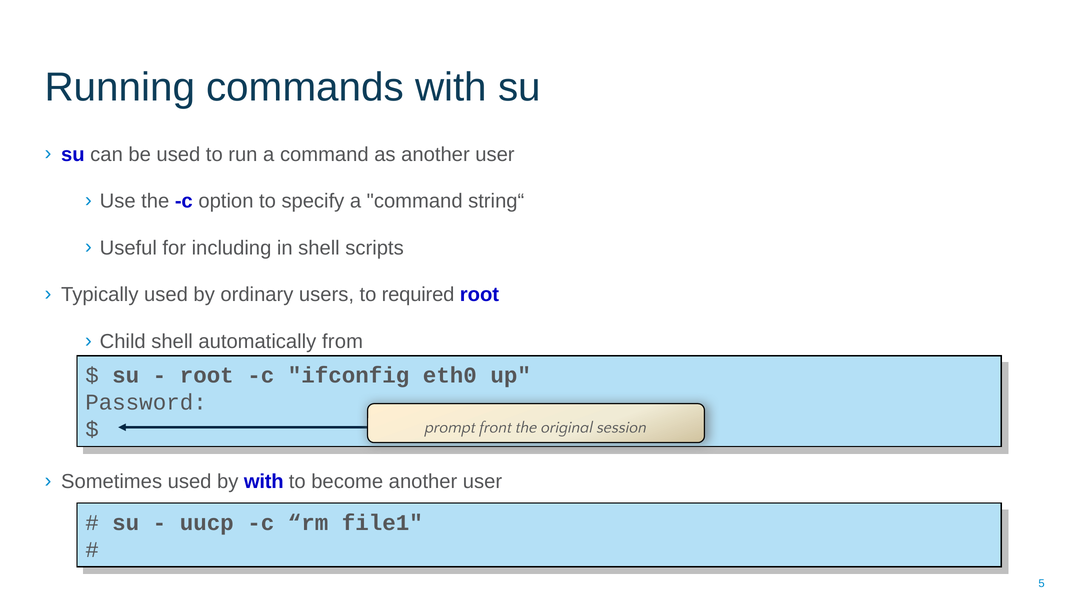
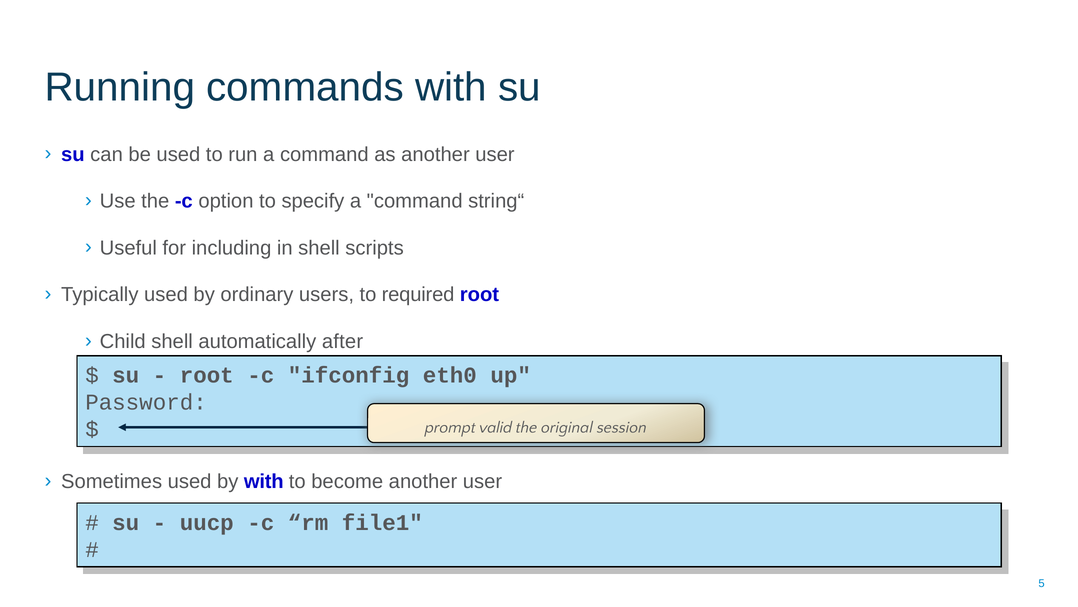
from: from -> after
front: front -> valid
